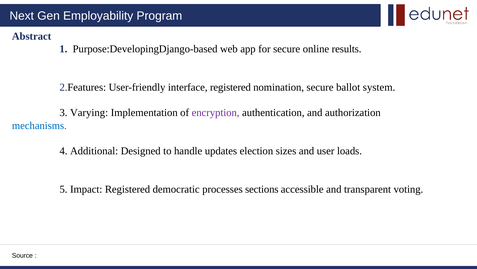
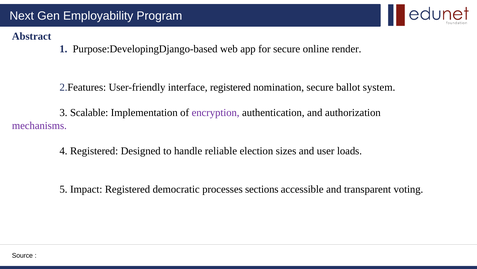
results: results -> render
Varying: Varying -> Scalable
mechanisms colour: blue -> purple
4 Additional: Additional -> Registered
updates: updates -> reliable
